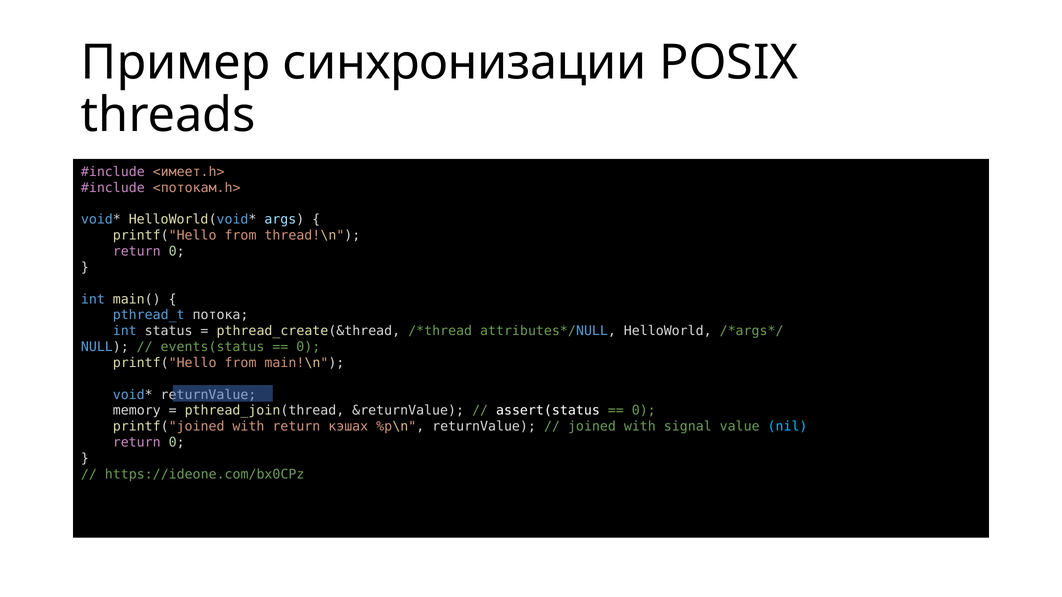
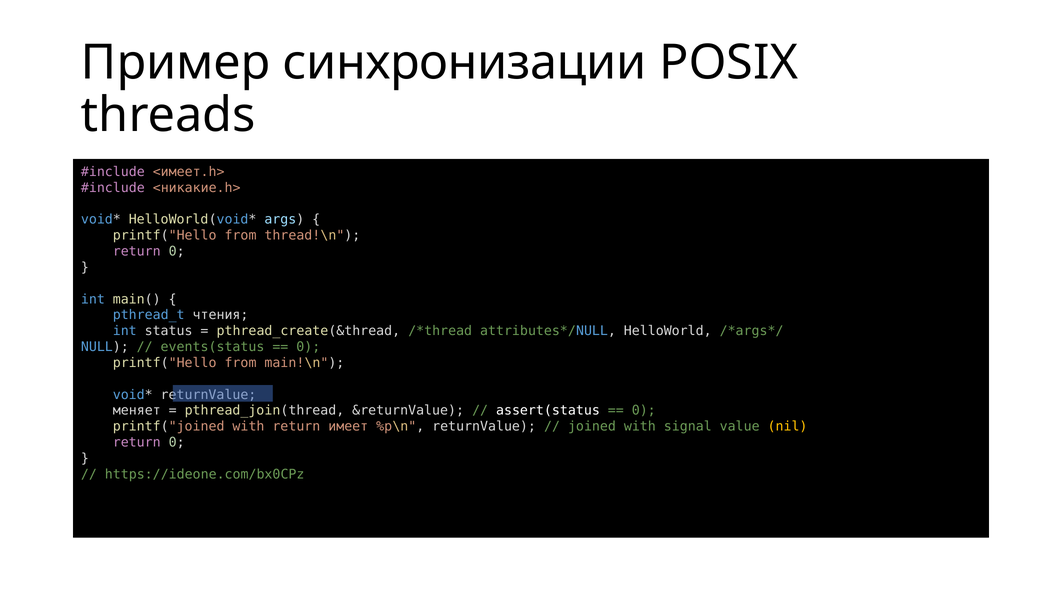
<потокам.h>: <потокам.h> -> <никакие.h>
потока: потока -> чтения
memory: memory -> меняет
кэшах: кэшах -> имеет
nil colour: light blue -> yellow
